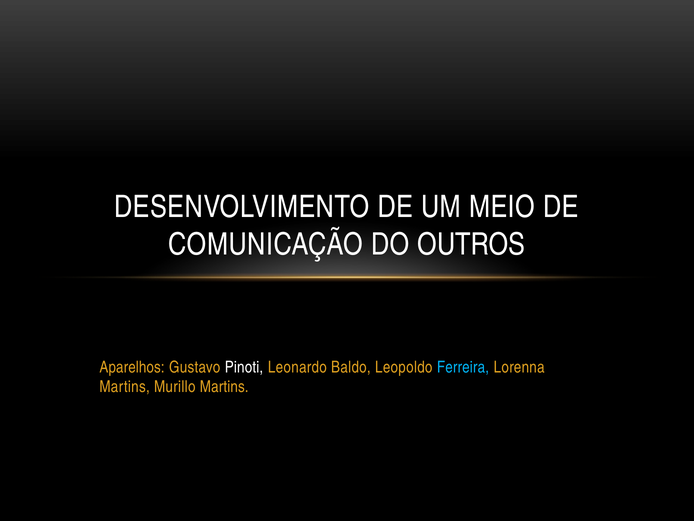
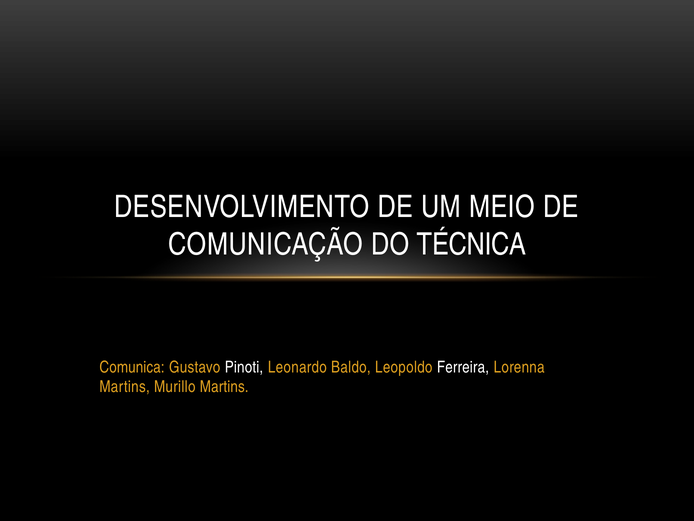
OUTROS: OUTROS -> TÉCNICA
Aparelhos: Aparelhos -> Comunica
Ferreira colour: light blue -> white
